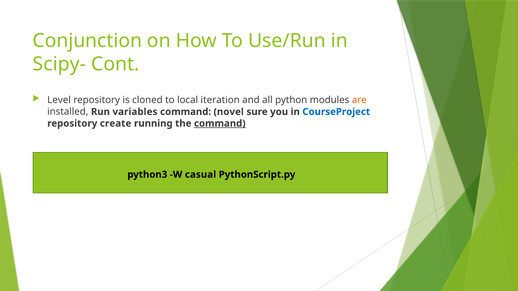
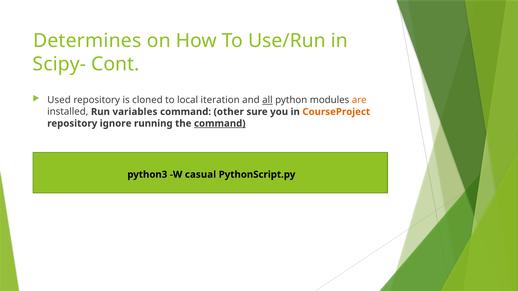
Conjunction: Conjunction -> Determines
Level: Level -> Used
all underline: none -> present
novel: novel -> other
CourseProject colour: blue -> orange
create: create -> ignore
